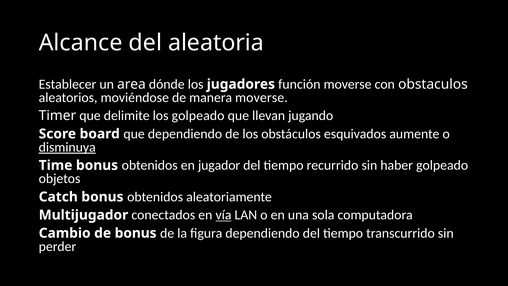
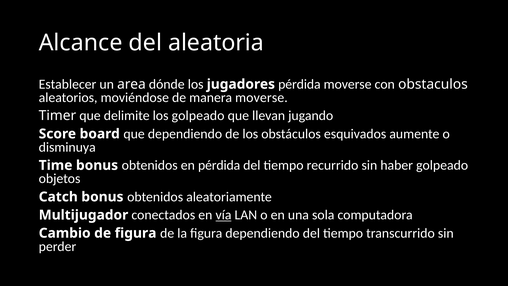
jugadores función: función -> pérdida
disminuya underline: present -> none
en jugador: jugador -> pérdida
de bonus: bonus -> figura
